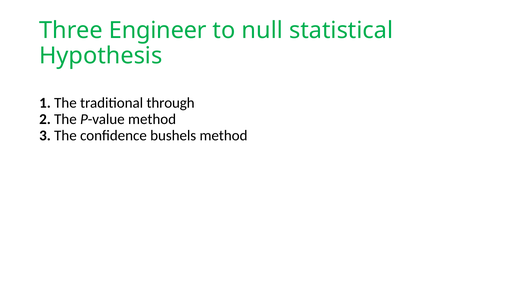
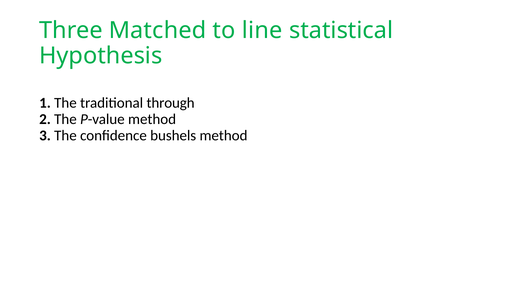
Engineer: Engineer -> Matched
null: null -> line
